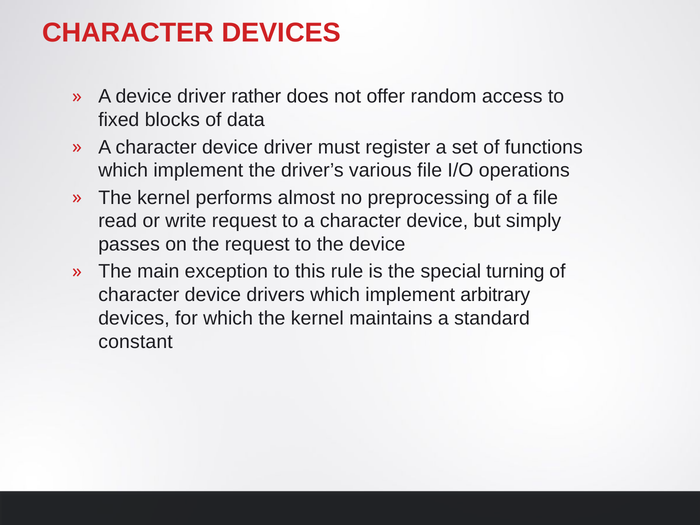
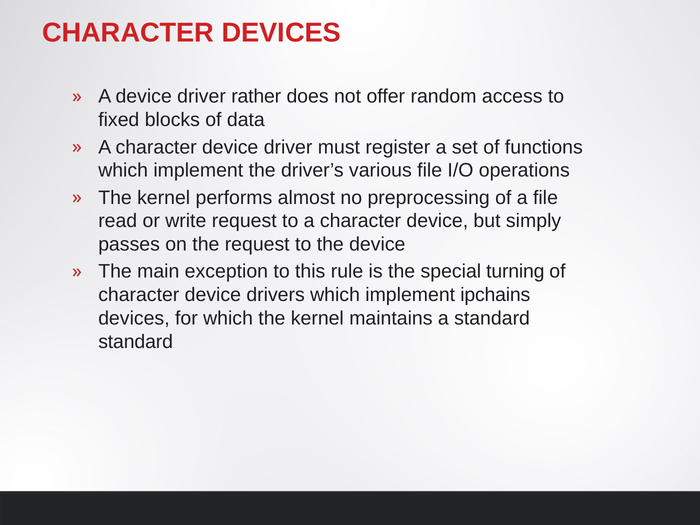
arbitrary: arbitrary -> ipchains
constant at (135, 342): constant -> standard
